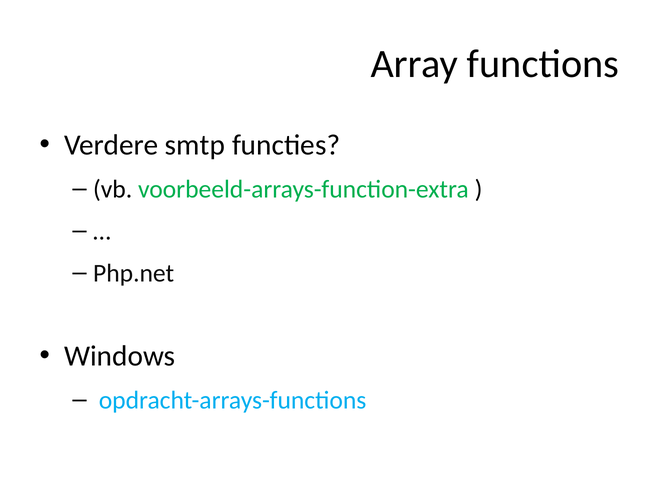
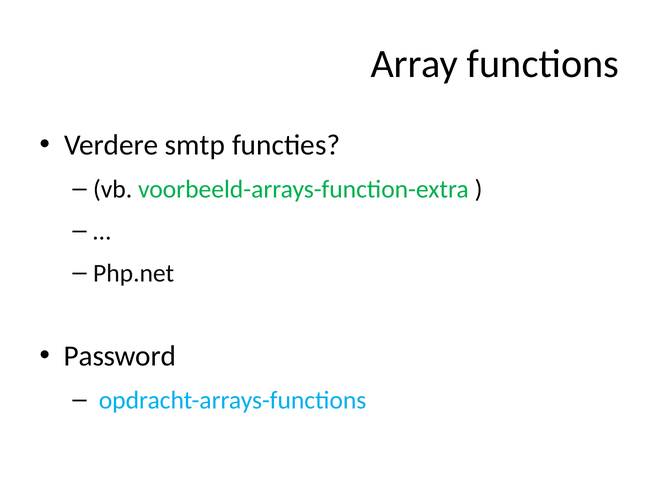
Windows: Windows -> Password
